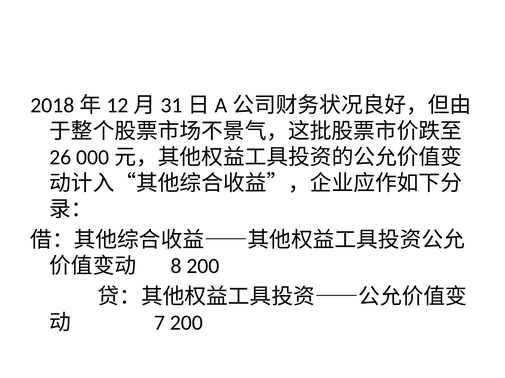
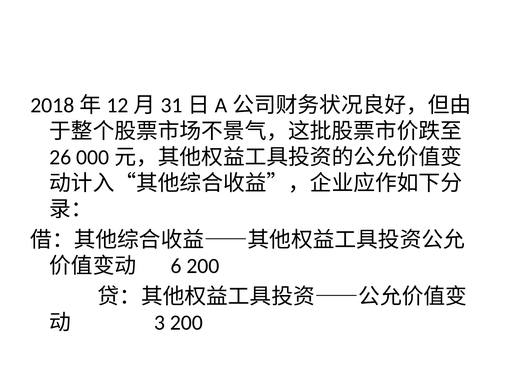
8: 8 -> 6
7: 7 -> 3
